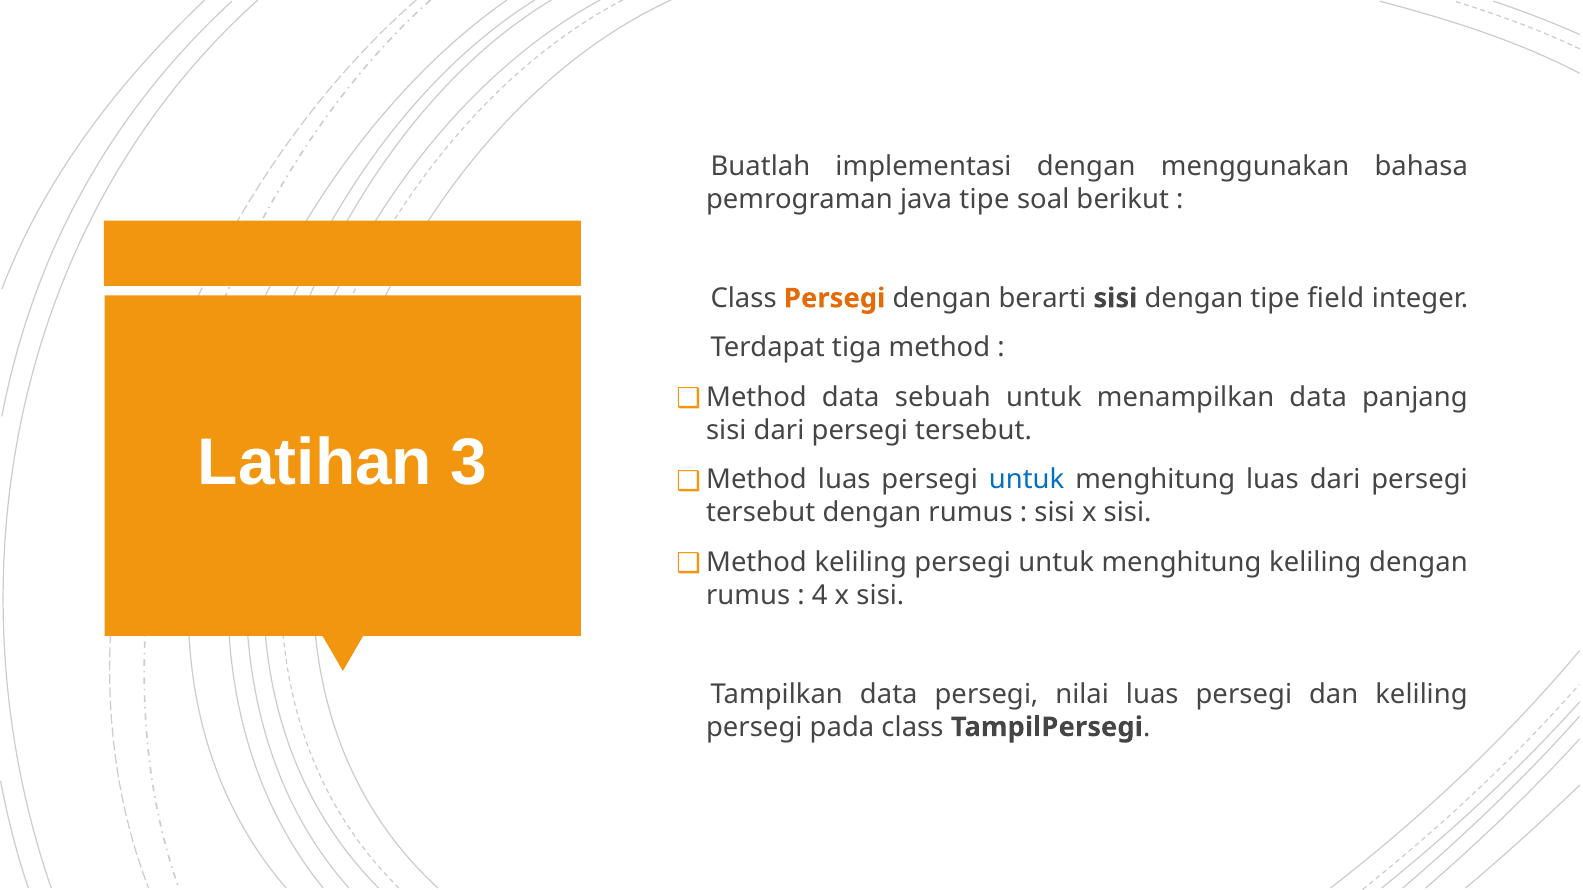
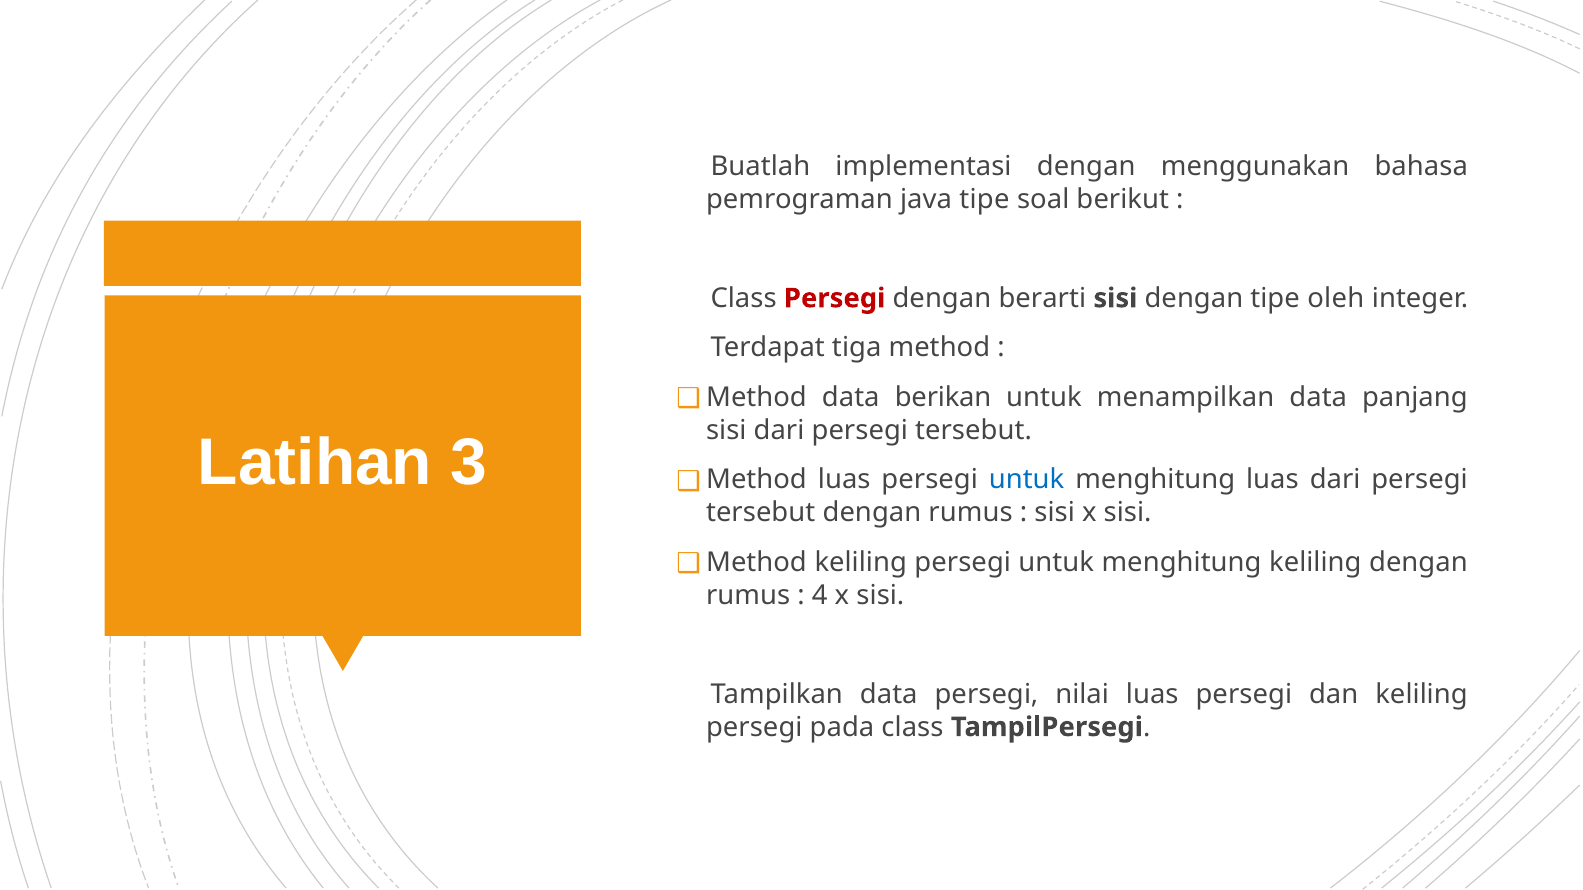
Persegi at (835, 299) colour: orange -> red
field: field -> oleh
sebuah: sebuah -> berikan
